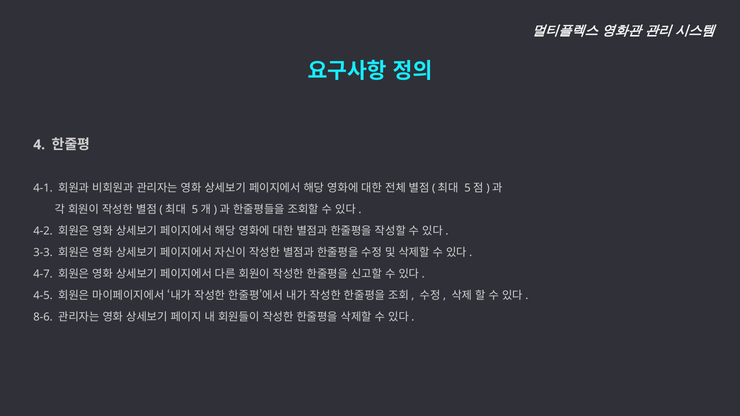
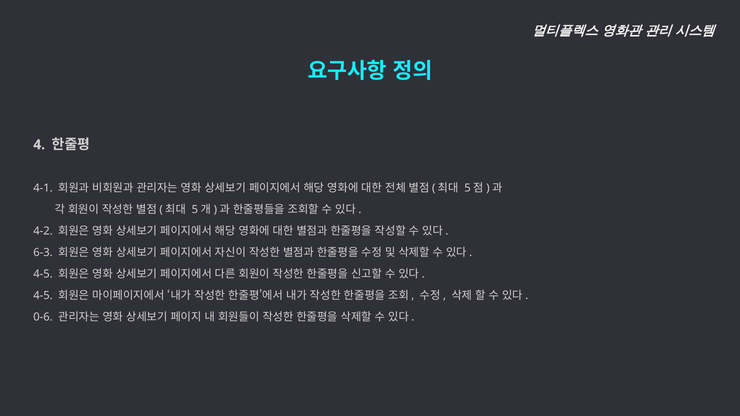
3-3: 3-3 -> 6-3
4-7 at (43, 274): 4-7 -> 4-5
8-6: 8-6 -> 0-6
